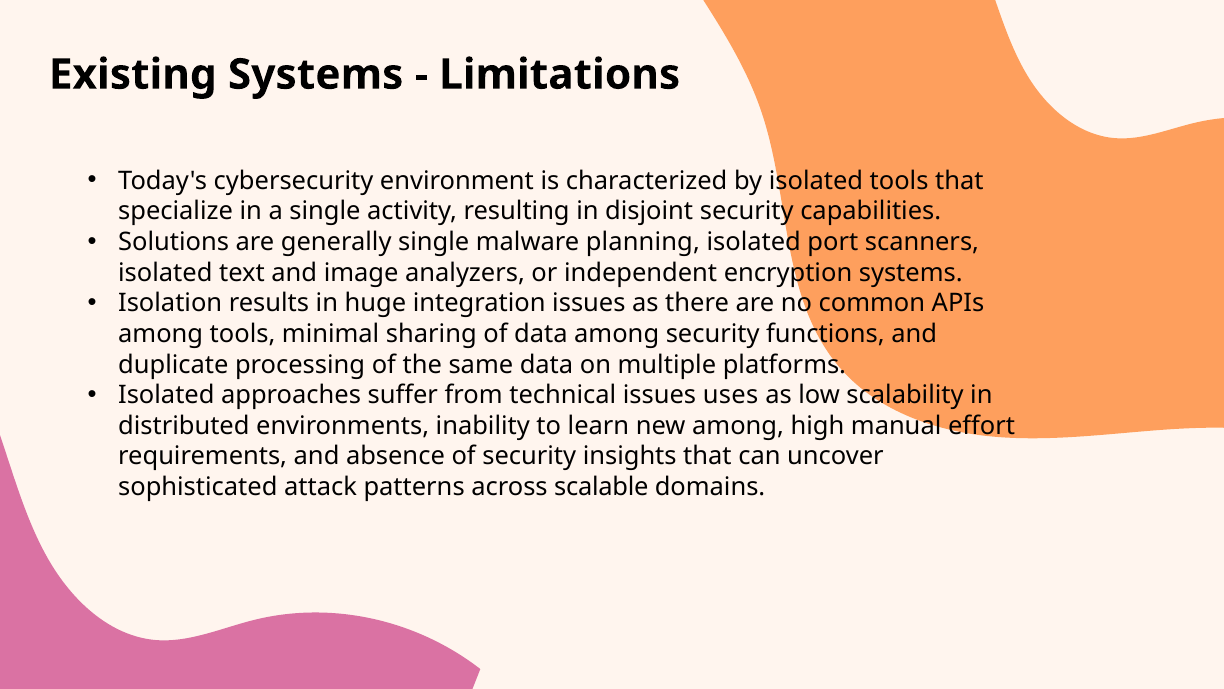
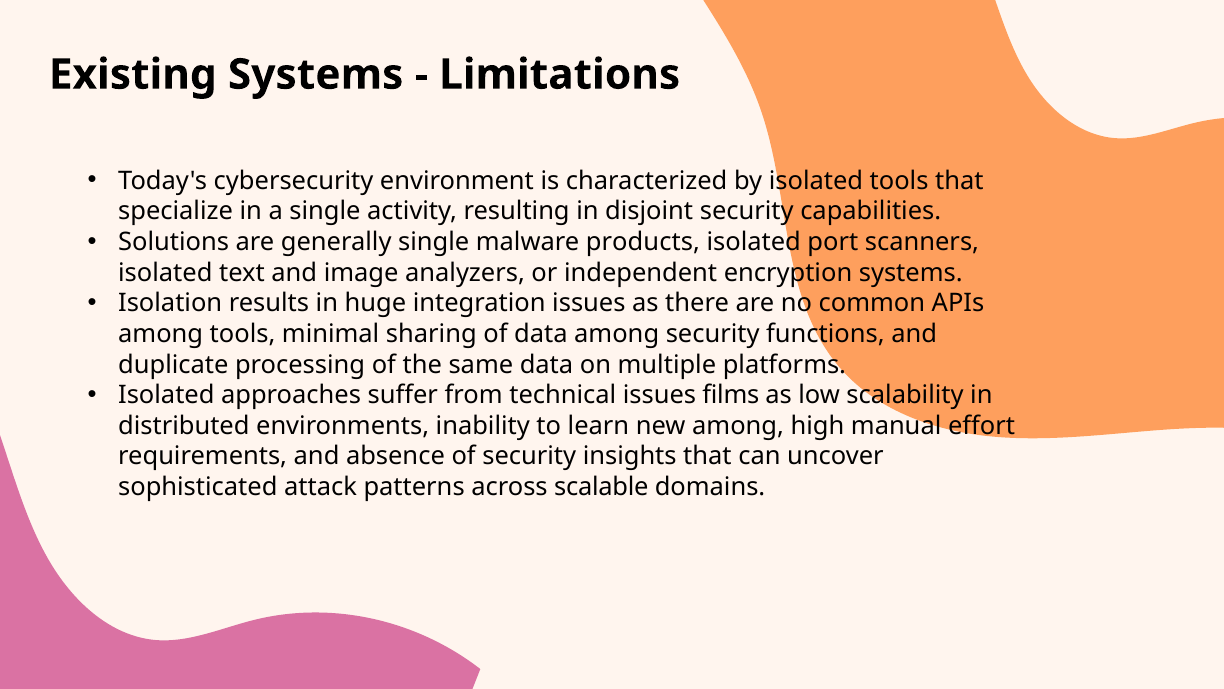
planning: planning -> products
uses: uses -> films
